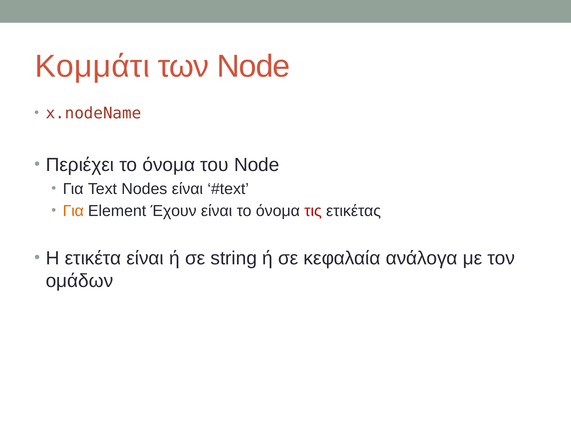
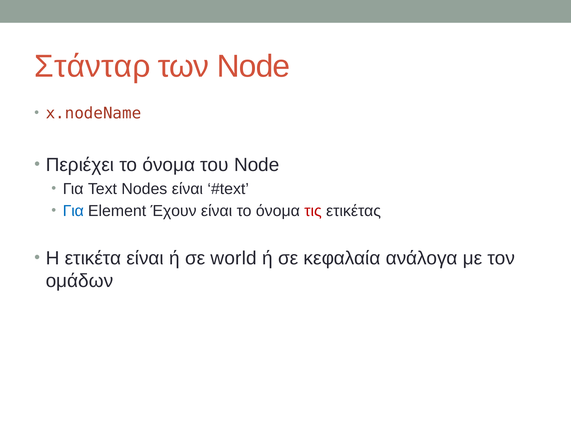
Κομμάτι: Κομμάτι -> Στάνταρ
Για at (73, 211) colour: orange -> blue
string: string -> world
